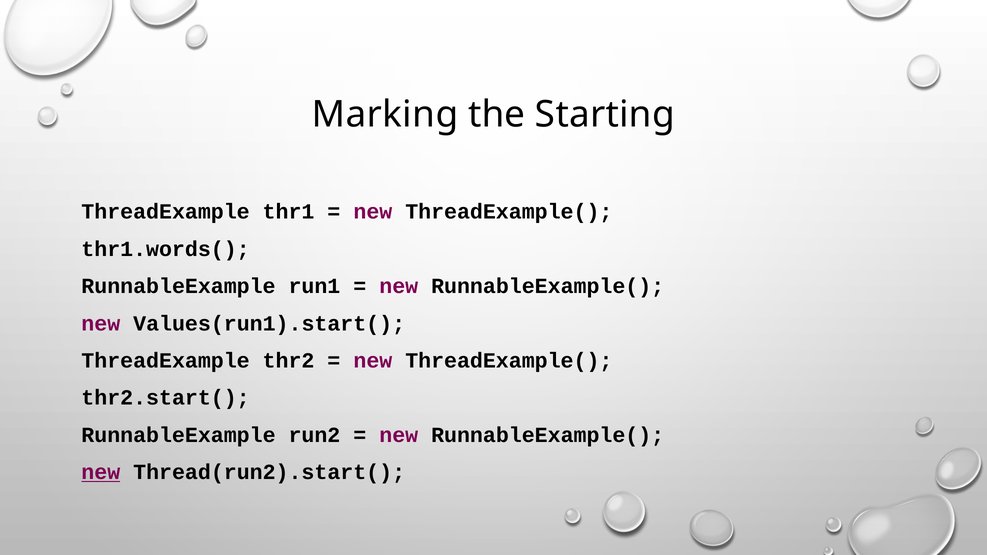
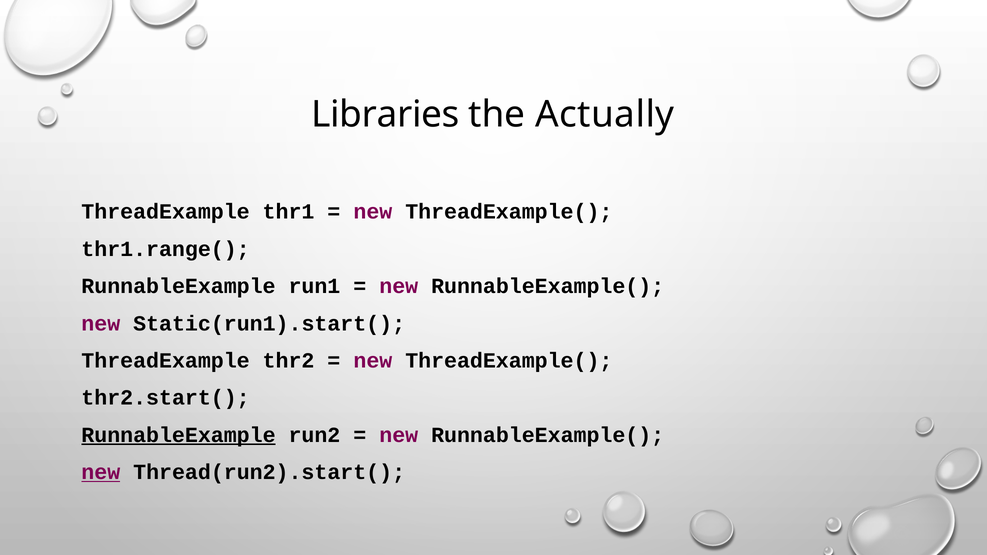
Marking: Marking -> Libraries
Starting: Starting -> Actually
thr1.words(: thr1.words( -> thr1.range(
Values(run1).start(: Values(run1).start( -> Static(run1).start(
RunnableExample at (178, 435) underline: none -> present
